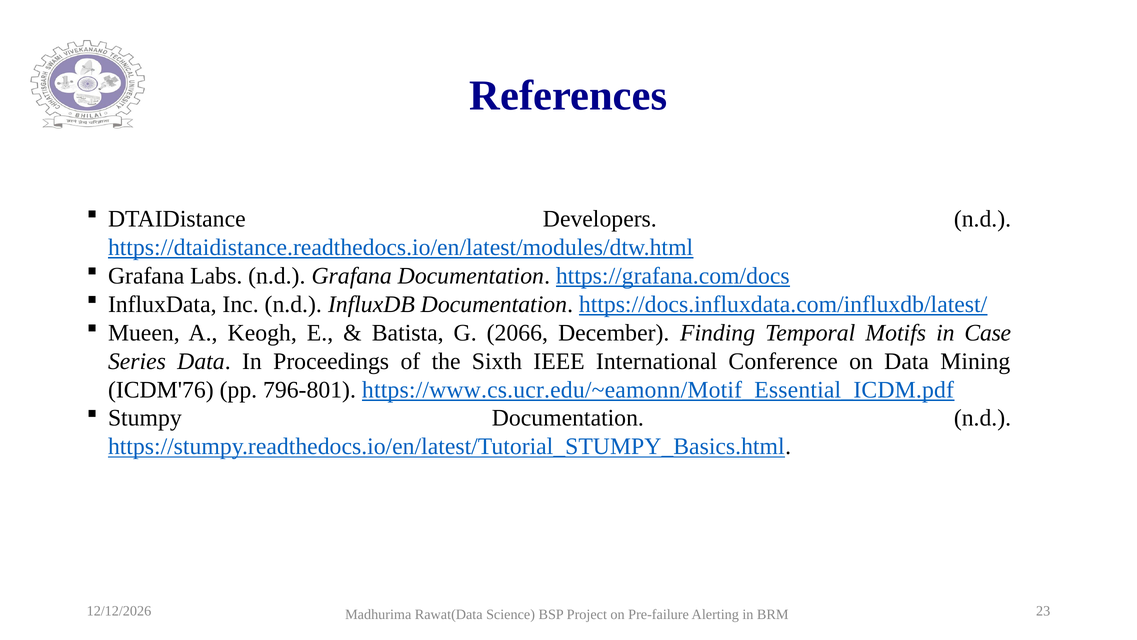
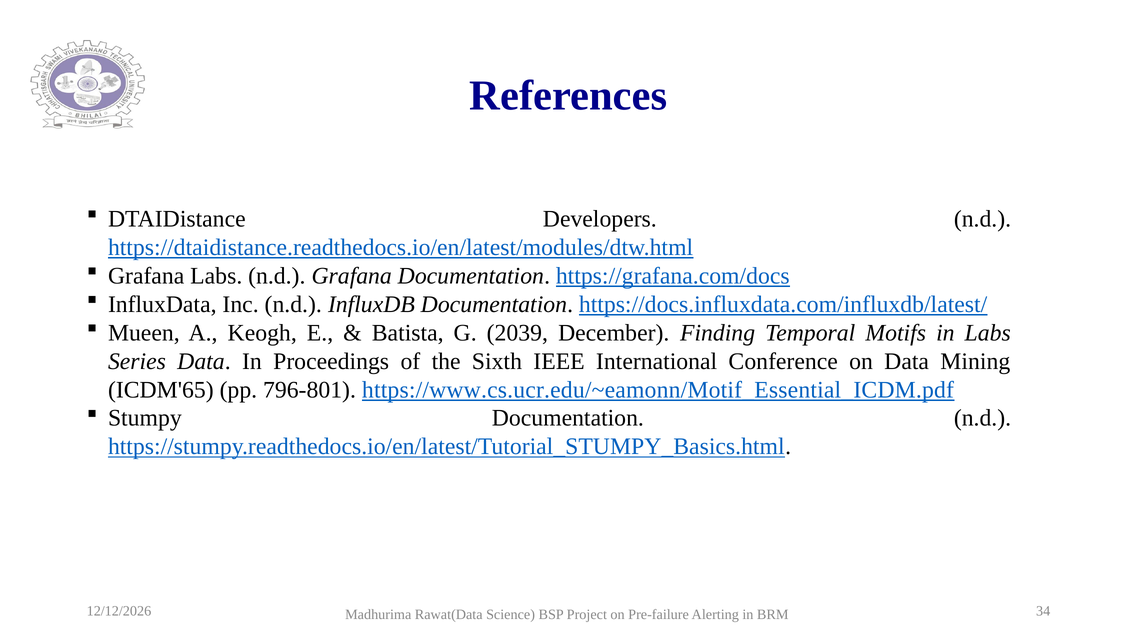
2066: 2066 -> 2039
in Case: Case -> Labs
ICDM'76: ICDM'76 -> ICDM'65
23: 23 -> 34
